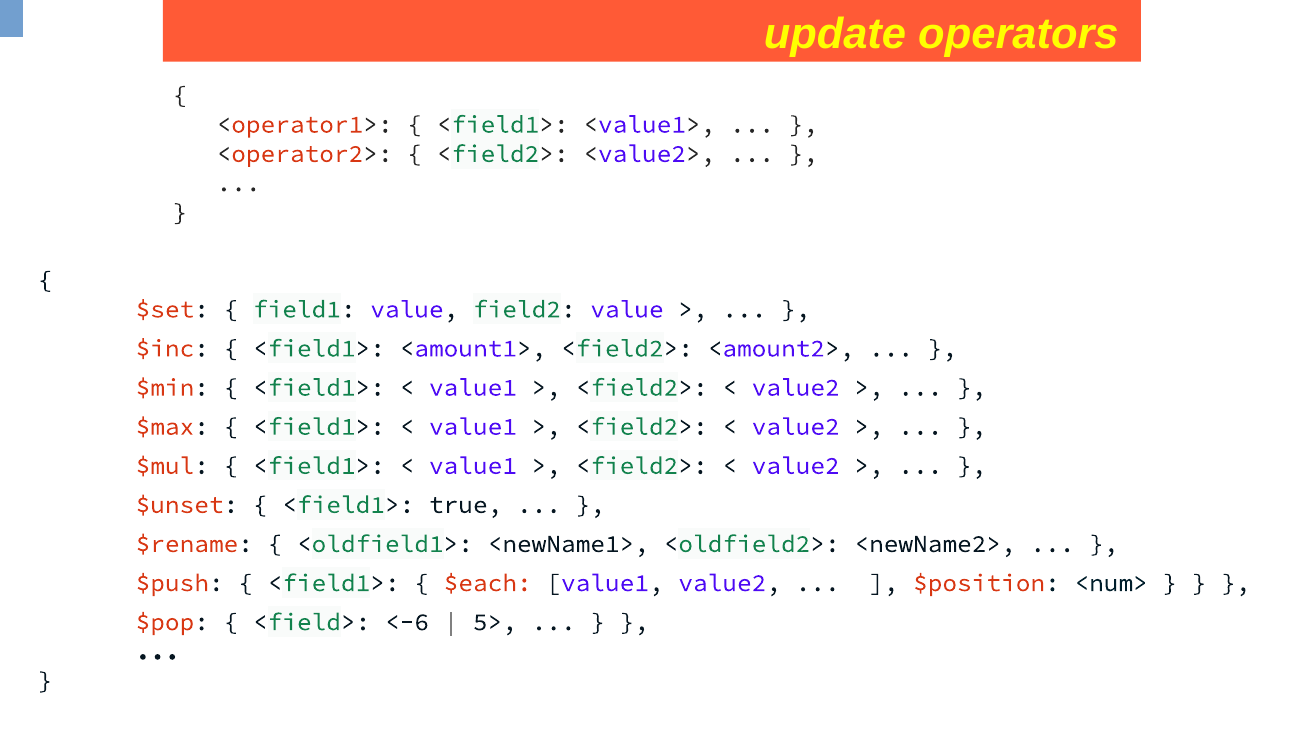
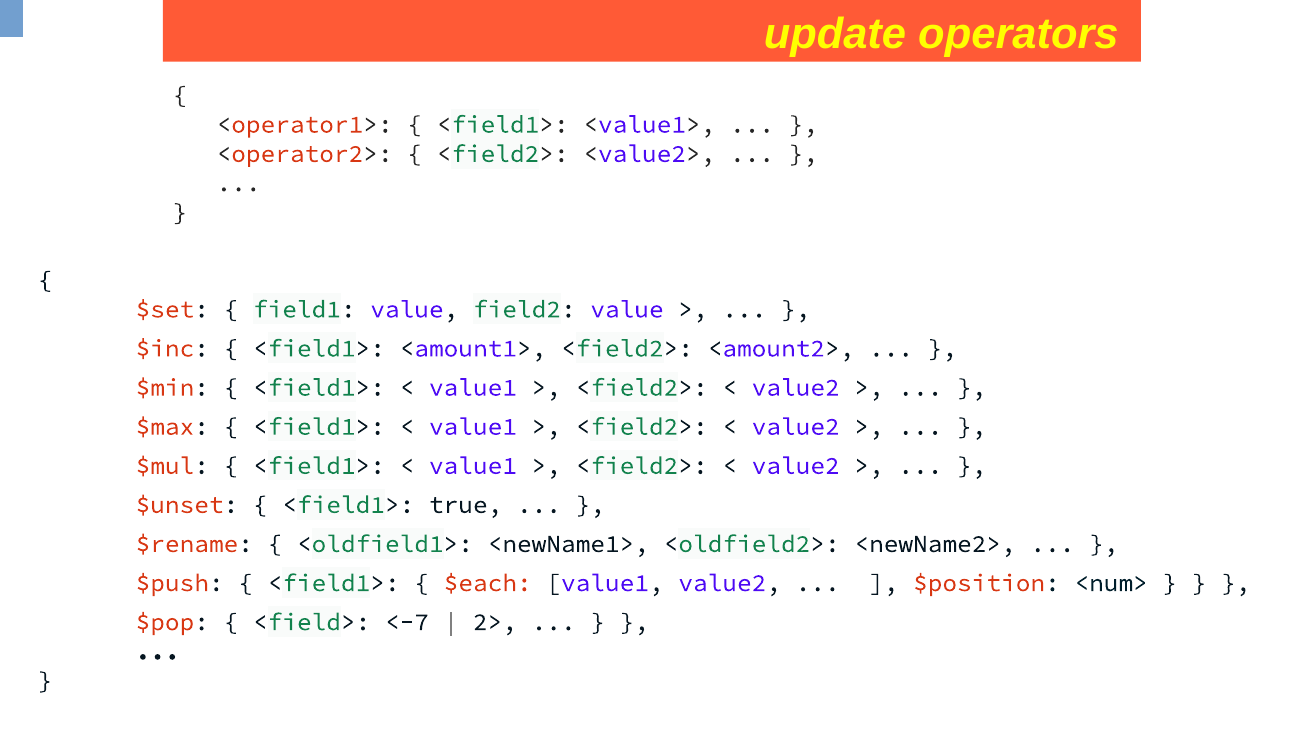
<-6: <-6 -> <-7
5>: 5> -> 2>
